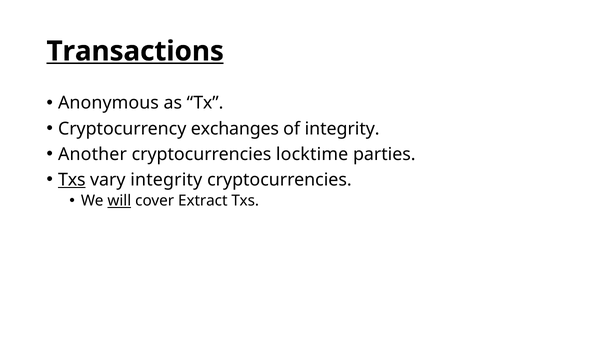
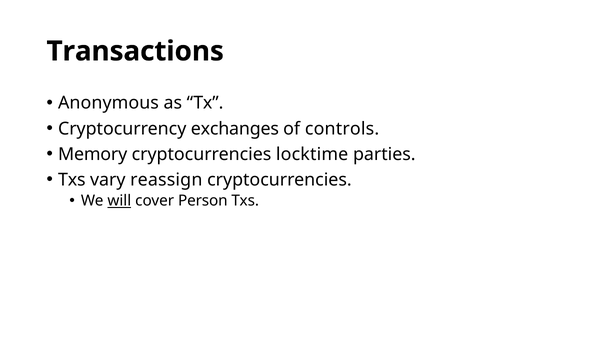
Transactions underline: present -> none
of integrity: integrity -> controls
Another: Another -> Memory
Txs at (72, 180) underline: present -> none
vary integrity: integrity -> reassign
Extract: Extract -> Person
